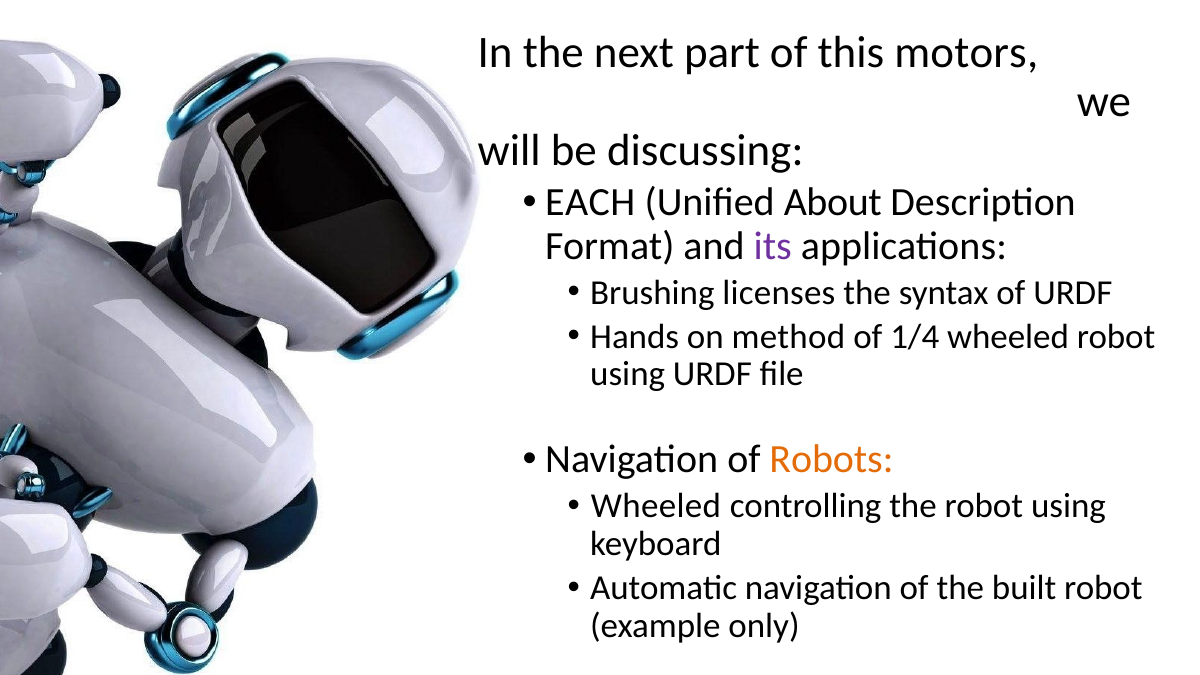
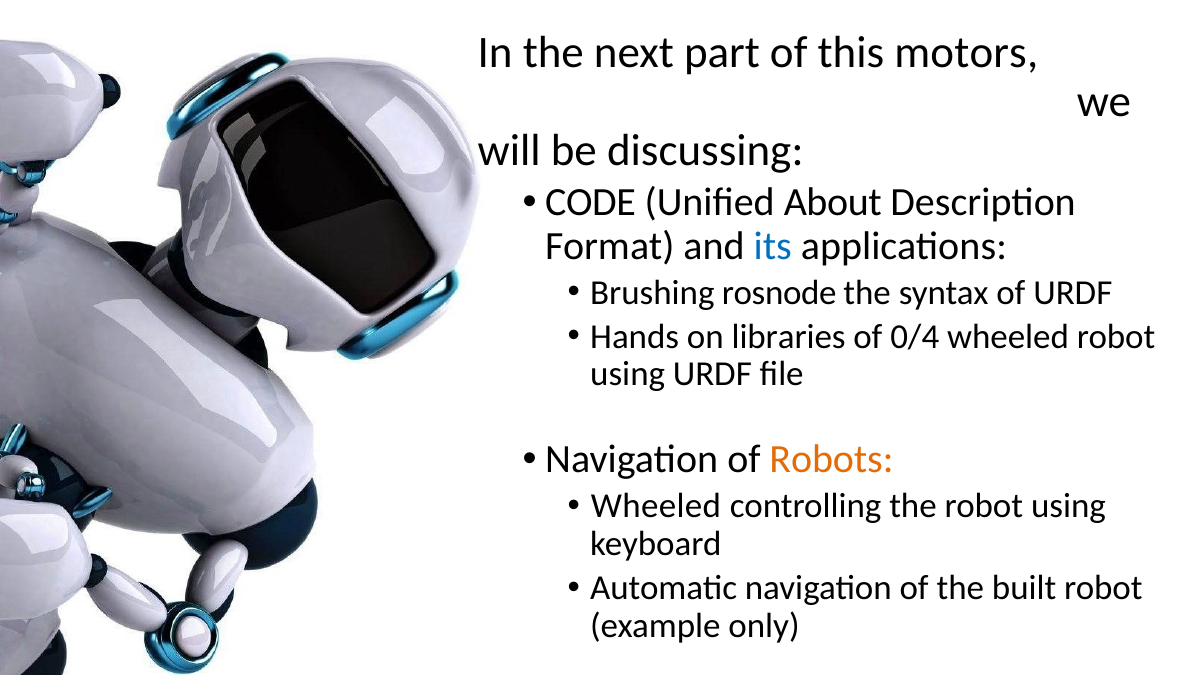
EACH: EACH -> CODE
its colour: purple -> blue
licenses: licenses -> rosnode
method: method -> libraries
1/4: 1/4 -> 0/4
